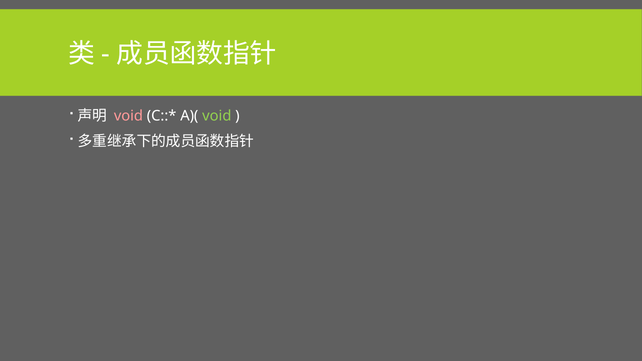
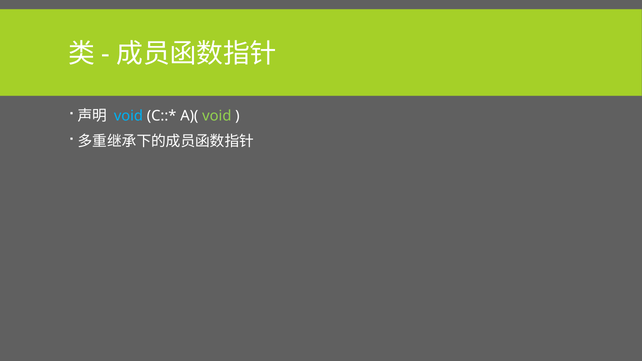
void at (128, 116) colour: pink -> light blue
